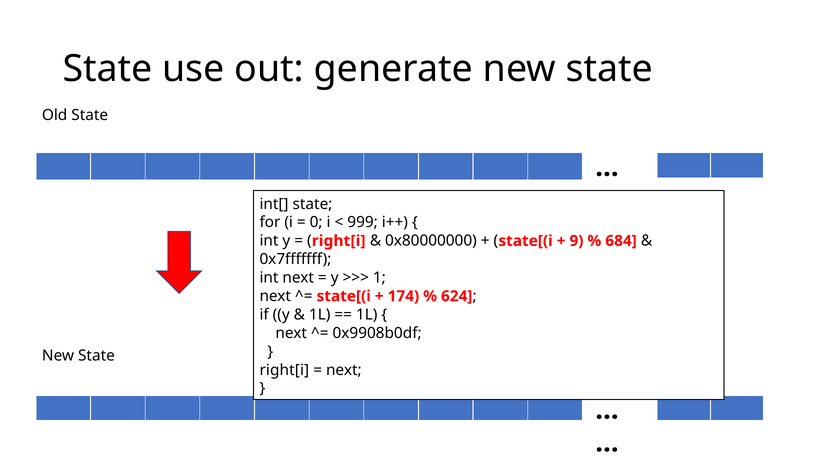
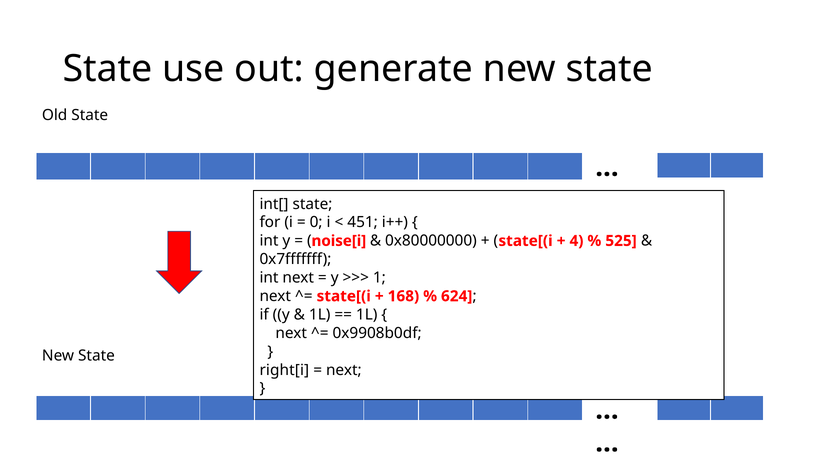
999: 999 -> 451
right[i at (339, 241): right[i -> noise[i
9: 9 -> 4
684: 684 -> 525
174: 174 -> 168
